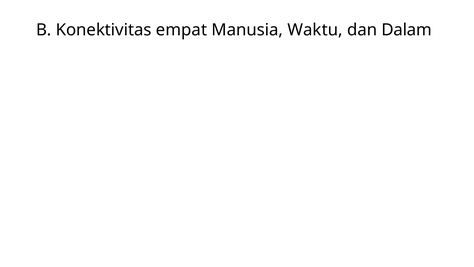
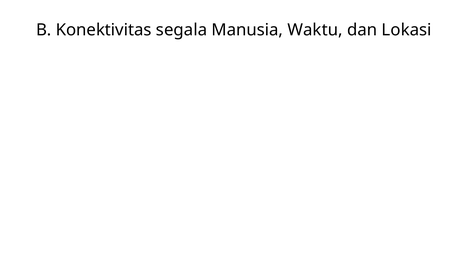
empat: empat -> segala
Dalam: Dalam -> Lokasi
